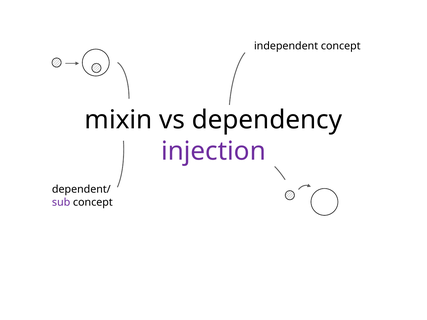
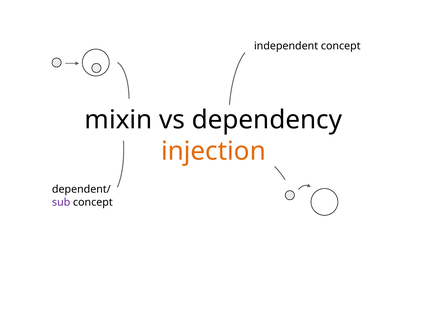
injection colour: purple -> orange
